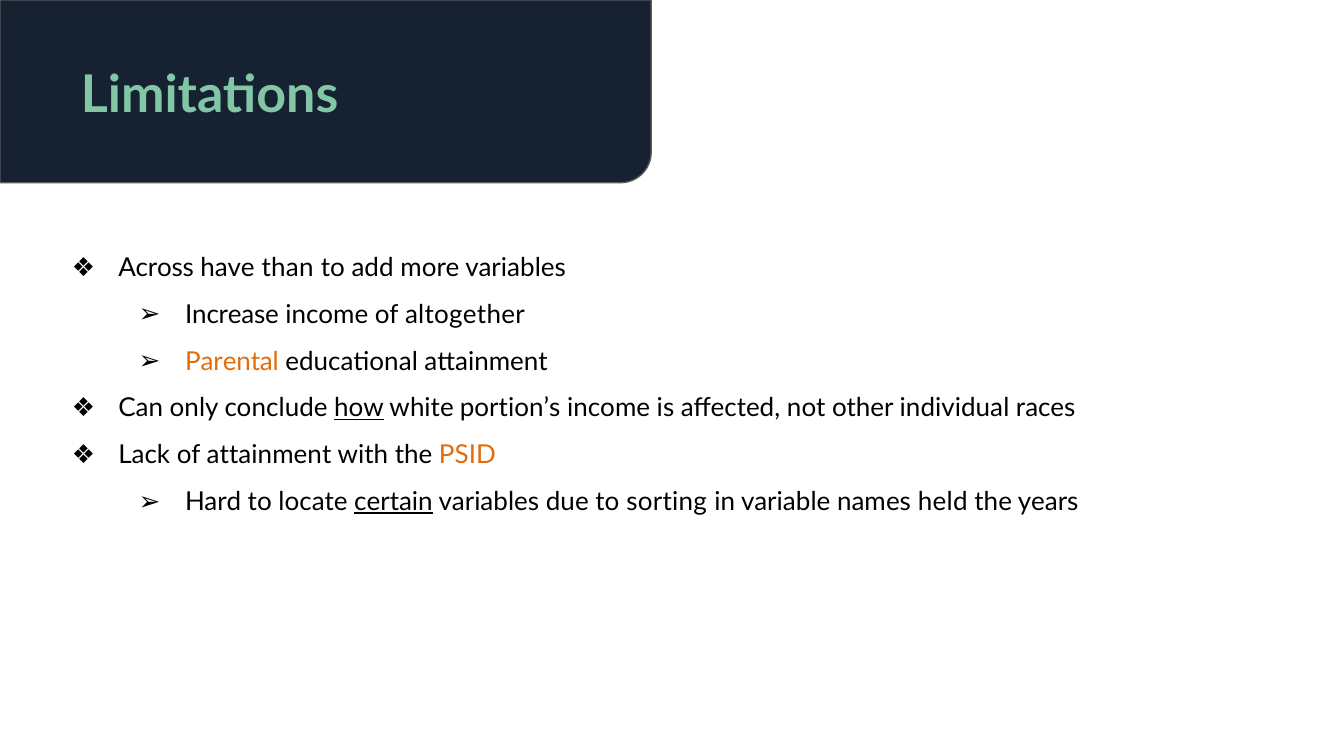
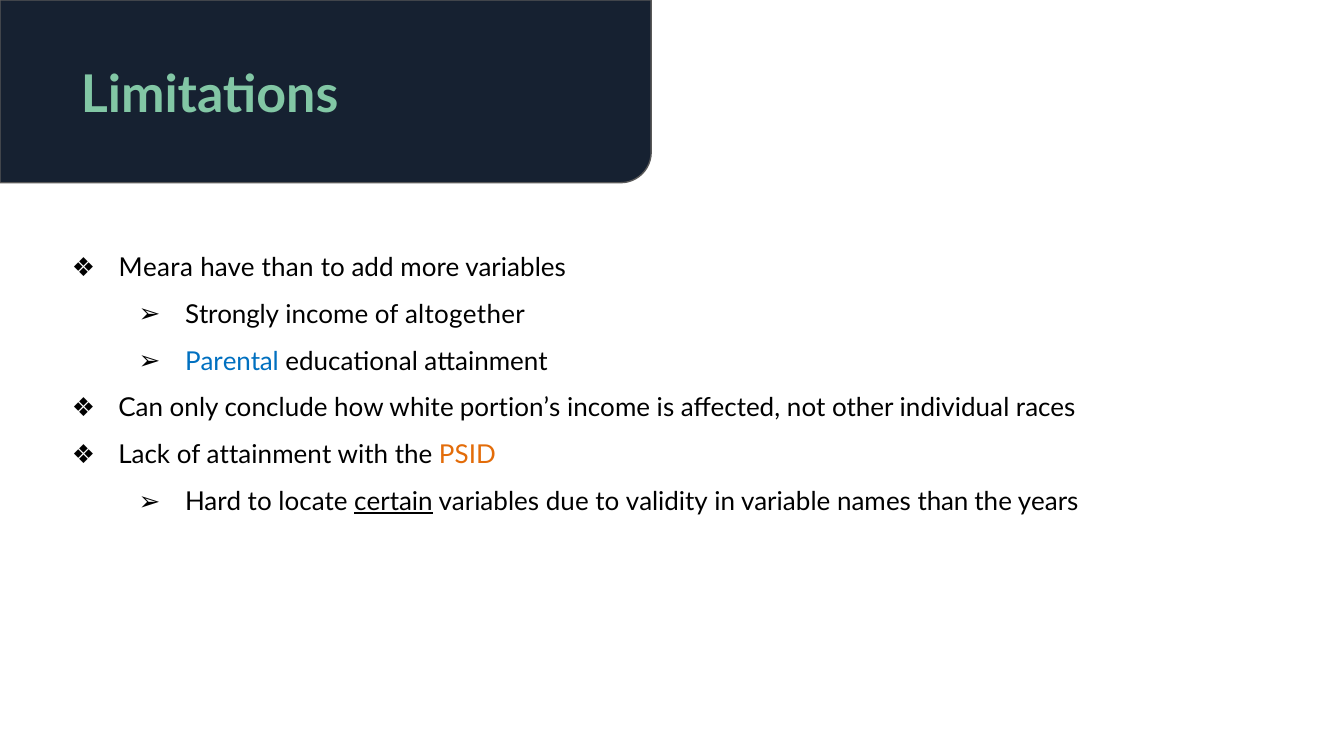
Across: Across -> Meara
Increase: Increase -> Strongly
Parental colour: orange -> blue
how underline: present -> none
sorting: sorting -> validity
names held: held -> than
